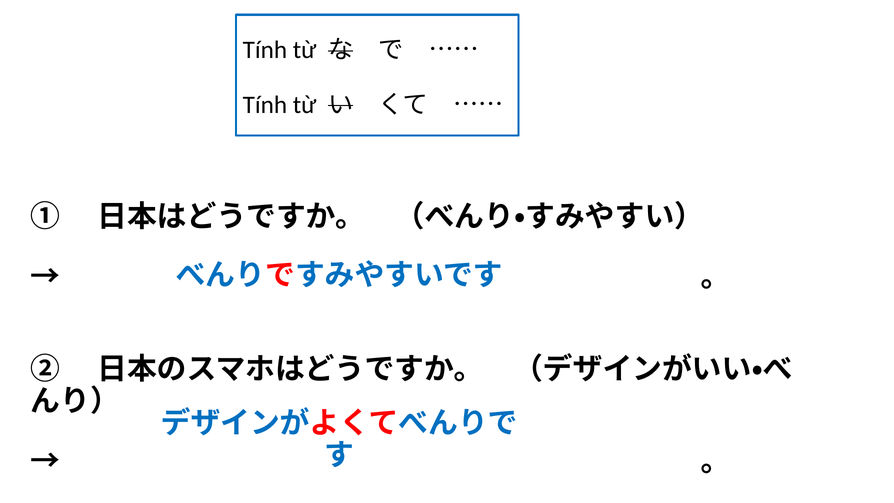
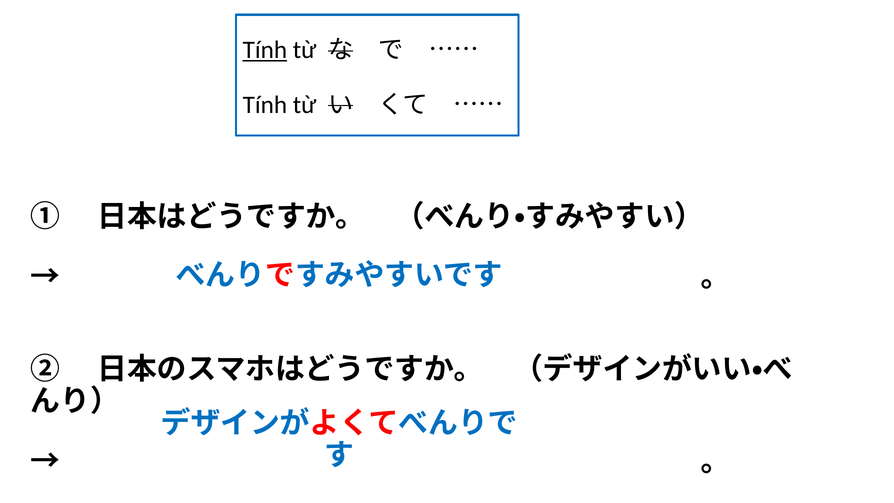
Tính at (265, 50) underline: none -> present
